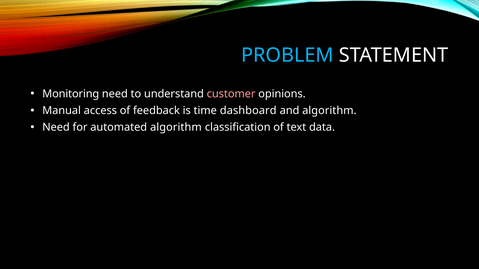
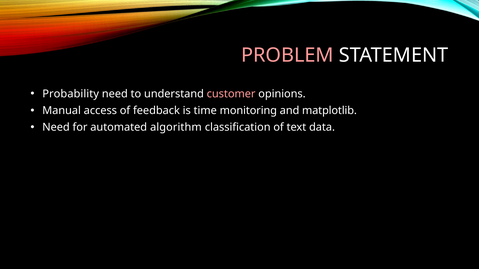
PROBLEM colour: light blue -> pink
Monitoring: Monitoring -> Probability
dashboard: dashboard -> monitoring
and algorithm: algorithm -> matplotlib
